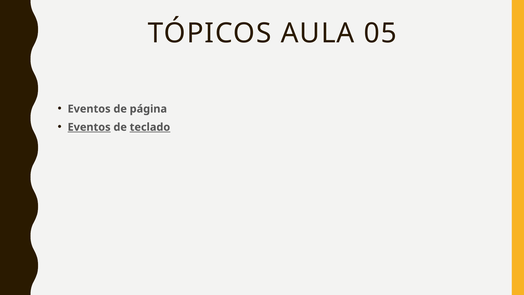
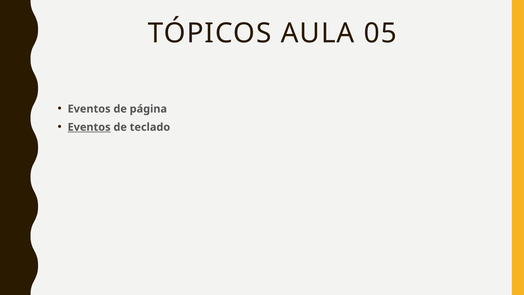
teclado underline: present -> none
